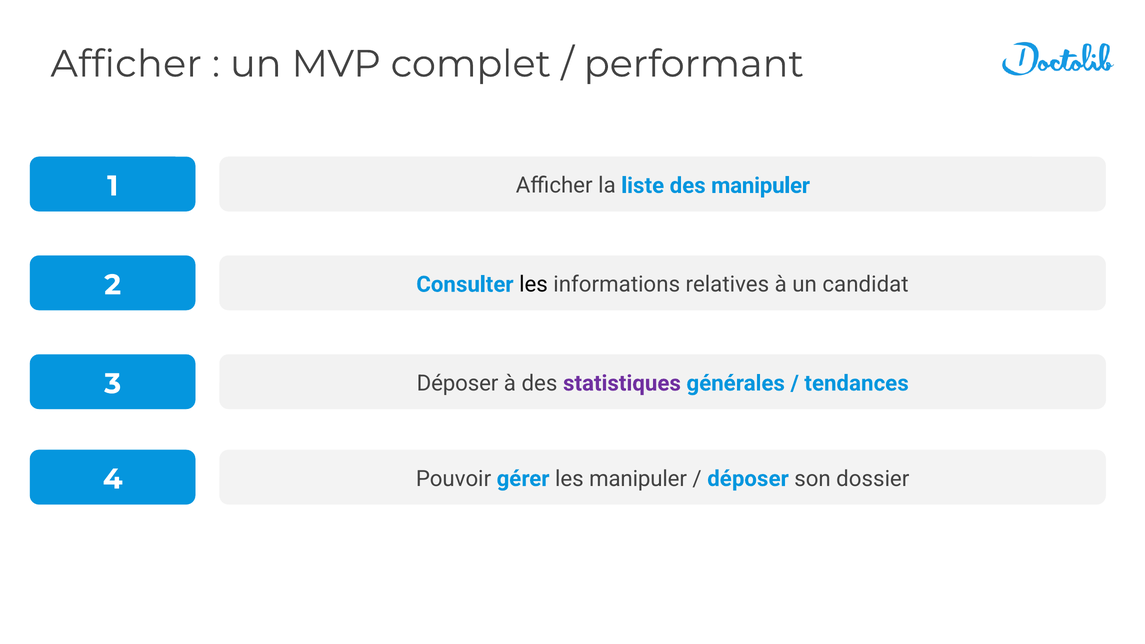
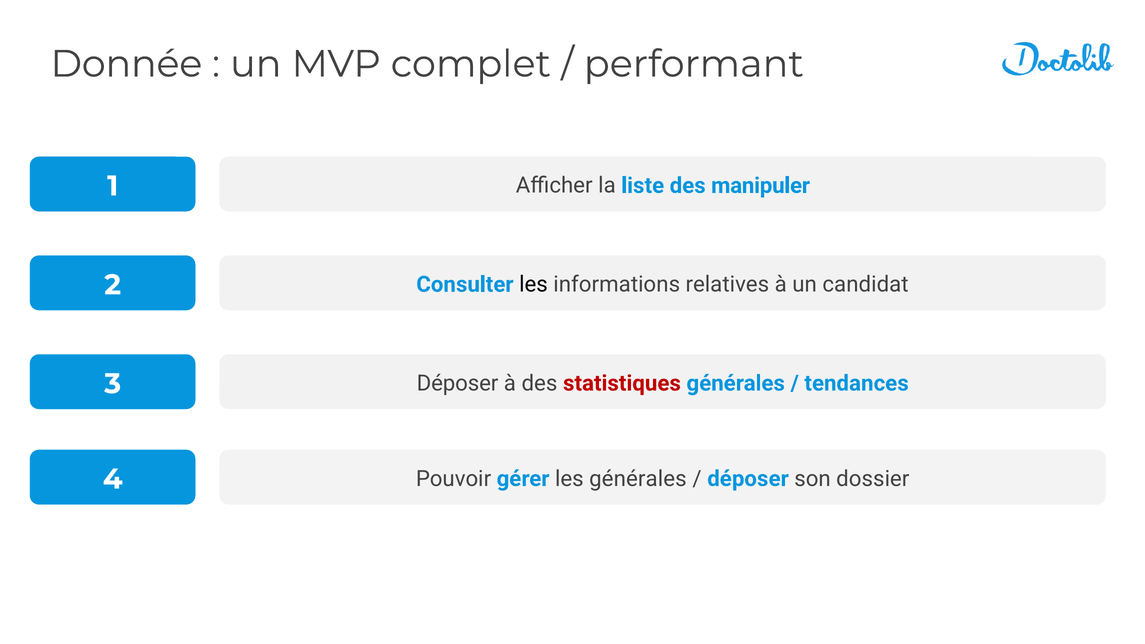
Afficher at (126, 64): Afficher -> Donnée
statistiques colour: purple -> red
les manipuler: manipuler -> générales
